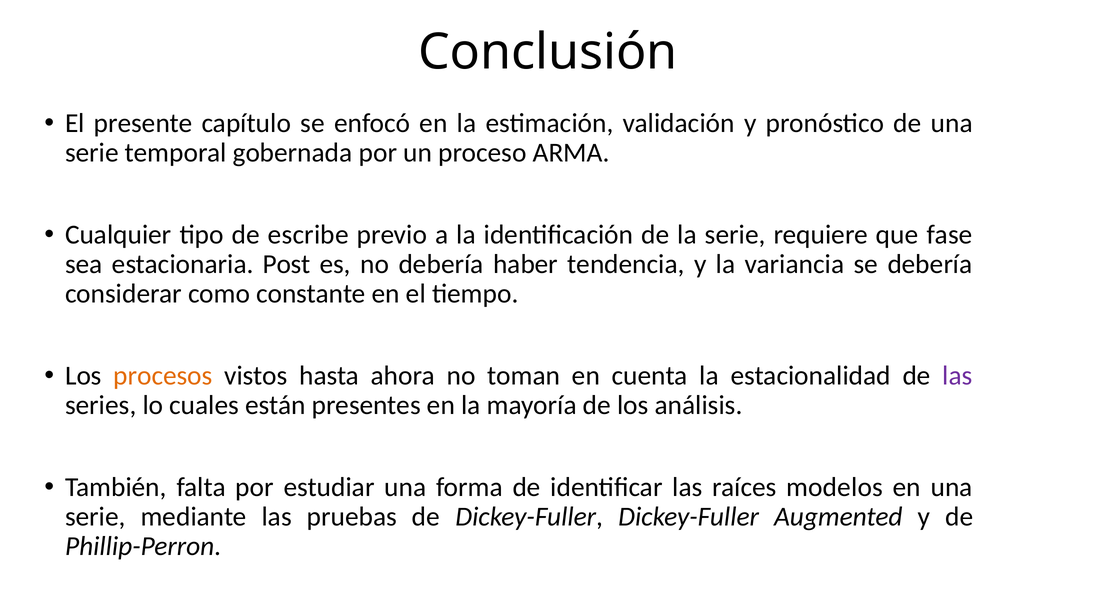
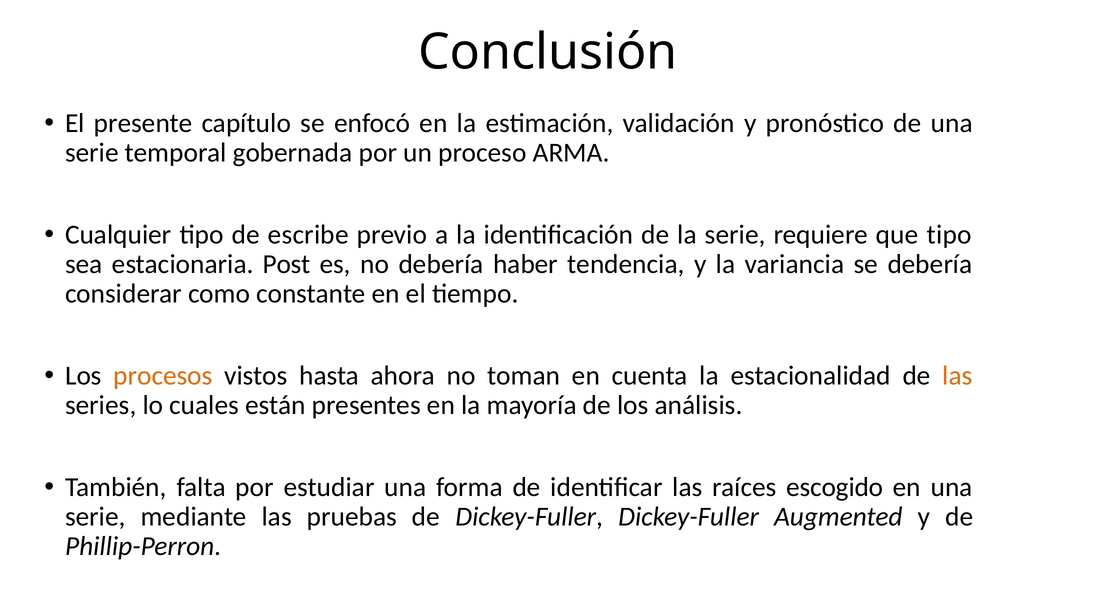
que fase: fase -> tipo
las at (957, 376) colour: purple -> orange
modelos: modelos -> escogido
